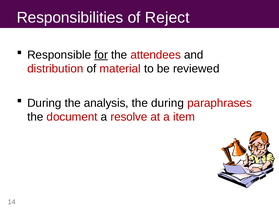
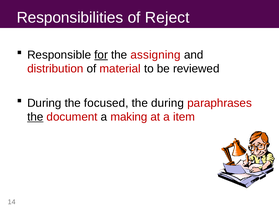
attendees: attendees -> assigning
analysis: analysis -> focused
the at (35, 117) underline: none -> present
resolve: resolve -> making
